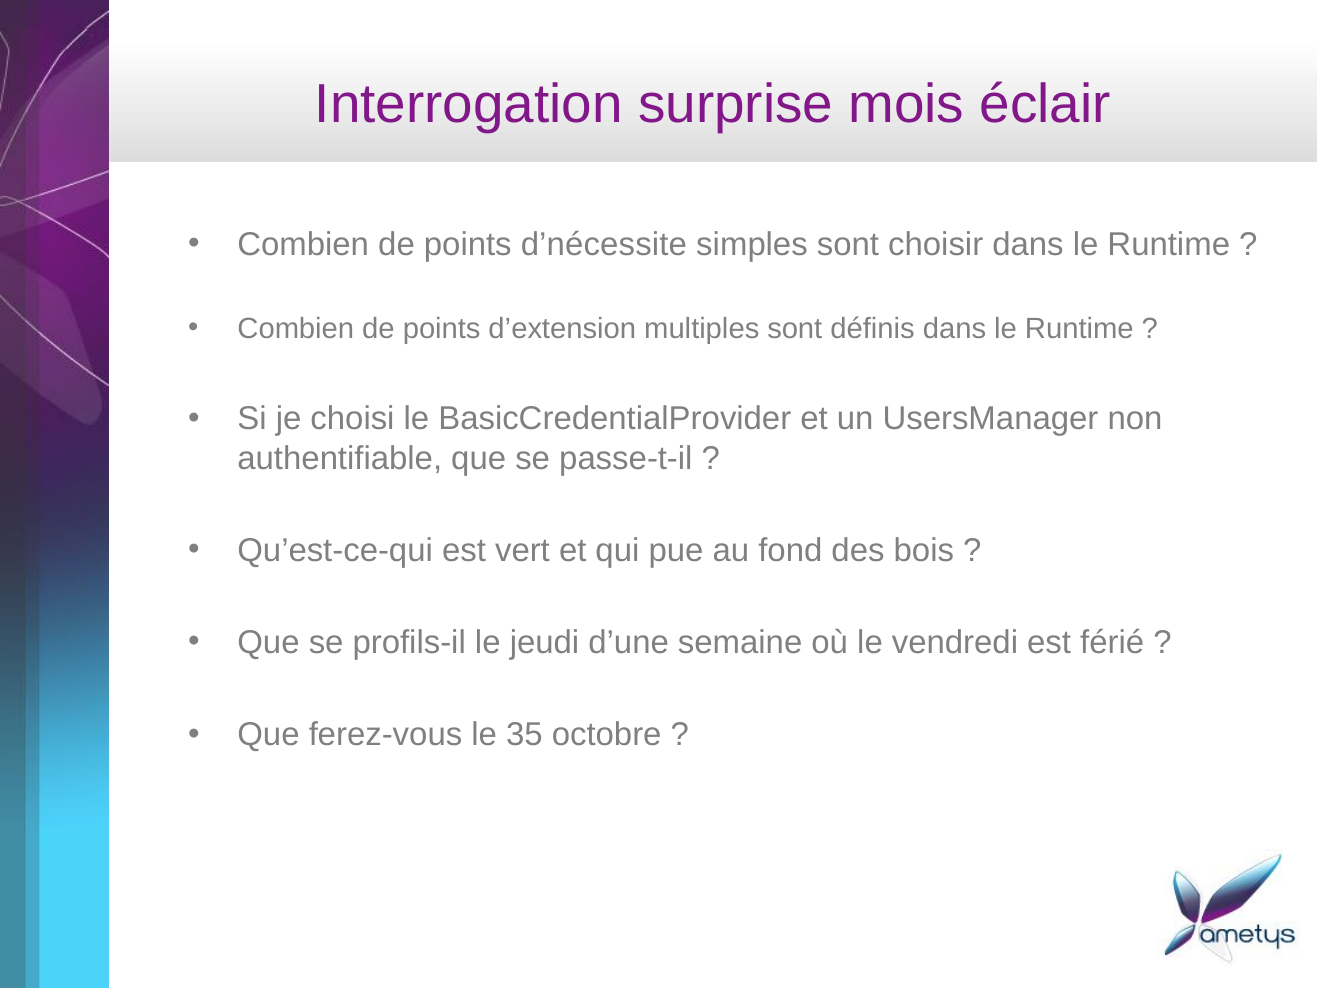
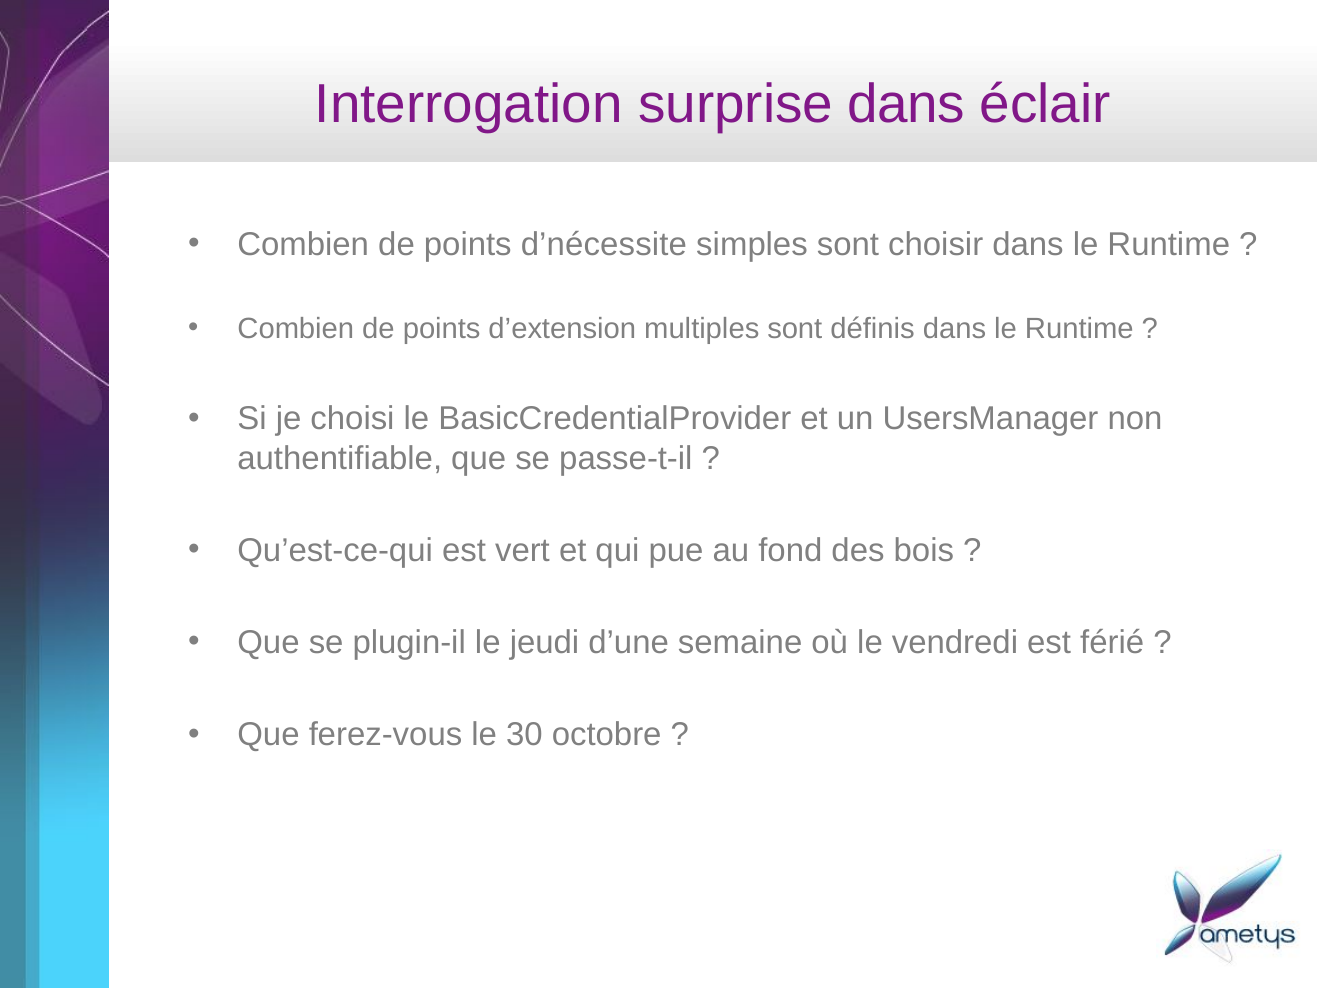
surprise mois: mois -> dans
profils-il: profils-il -> plugin-il
35: 35 -> 30
